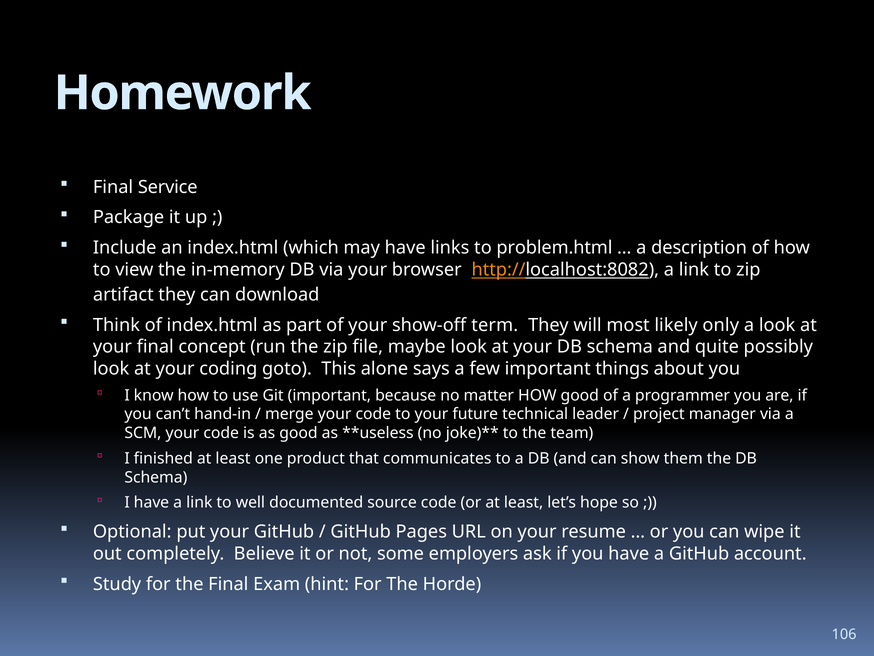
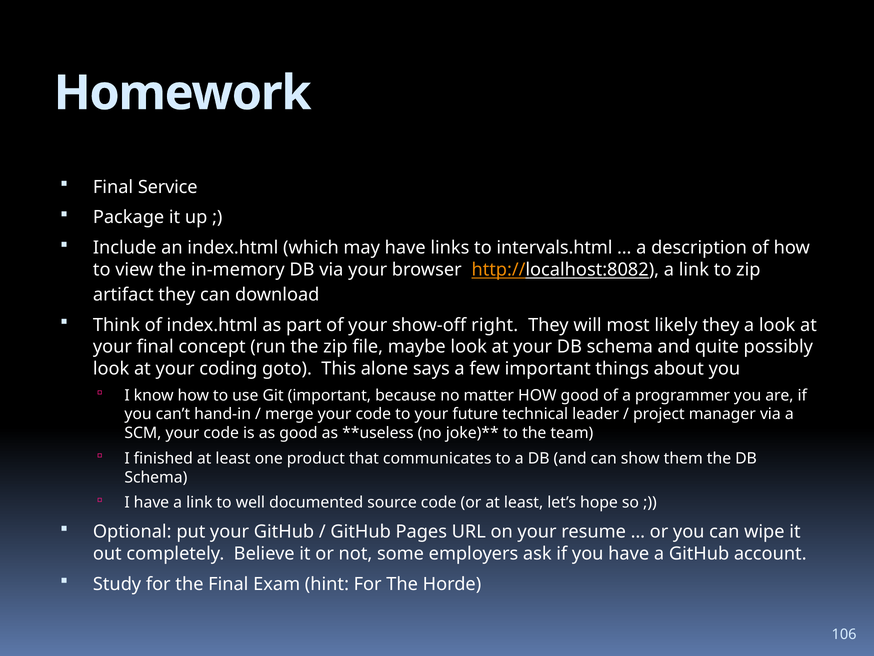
problem.html: problem.html -> intervals.html
term: term -> right
likely only: only -> they
